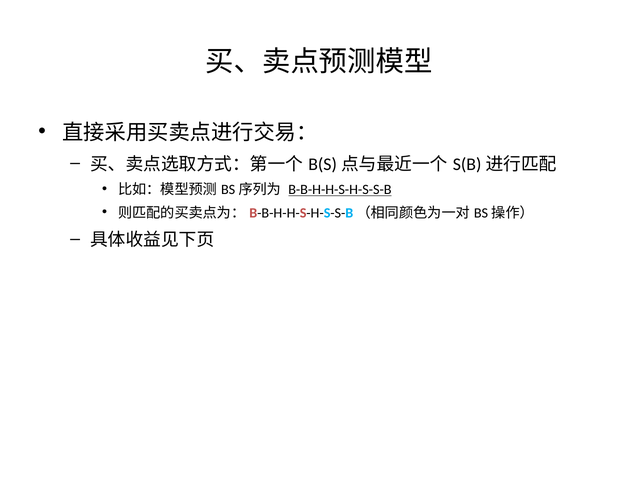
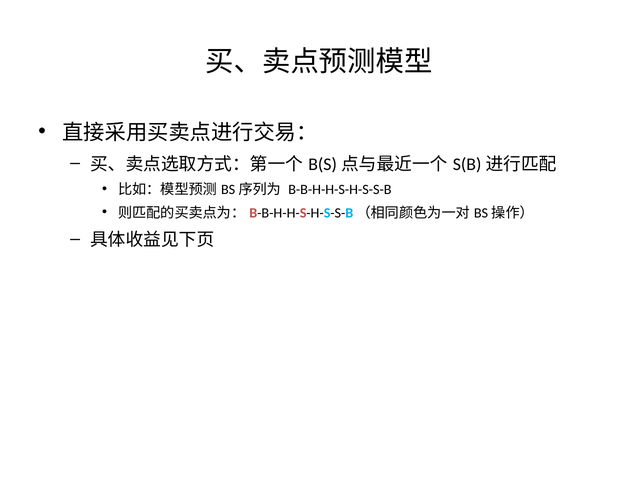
B-B-H-H-S-H-S-S-B underline: present -> none
